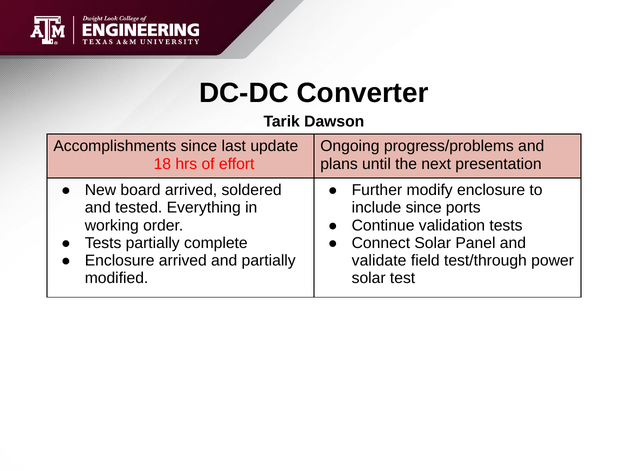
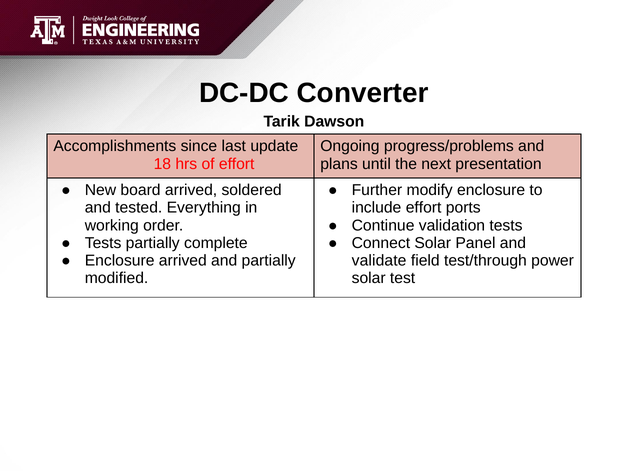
include since: since -> effort
